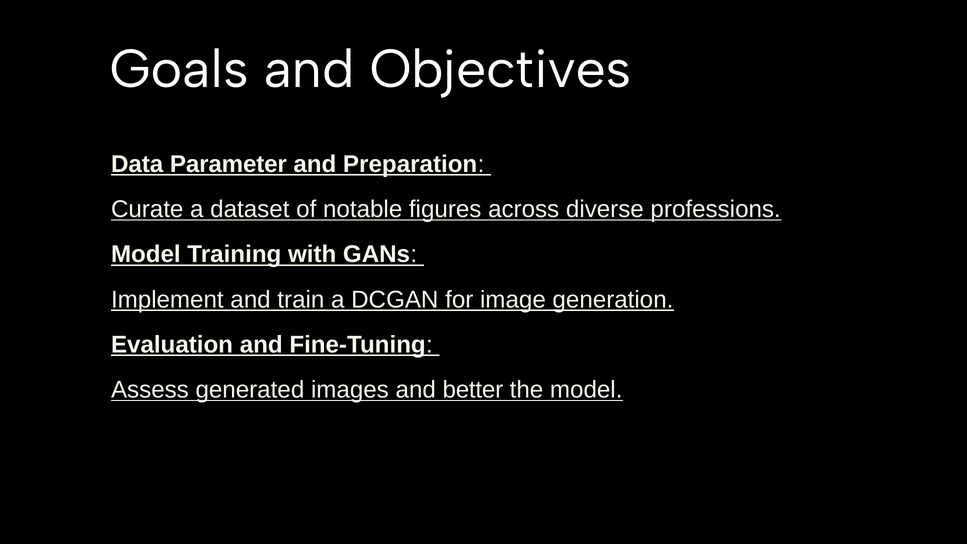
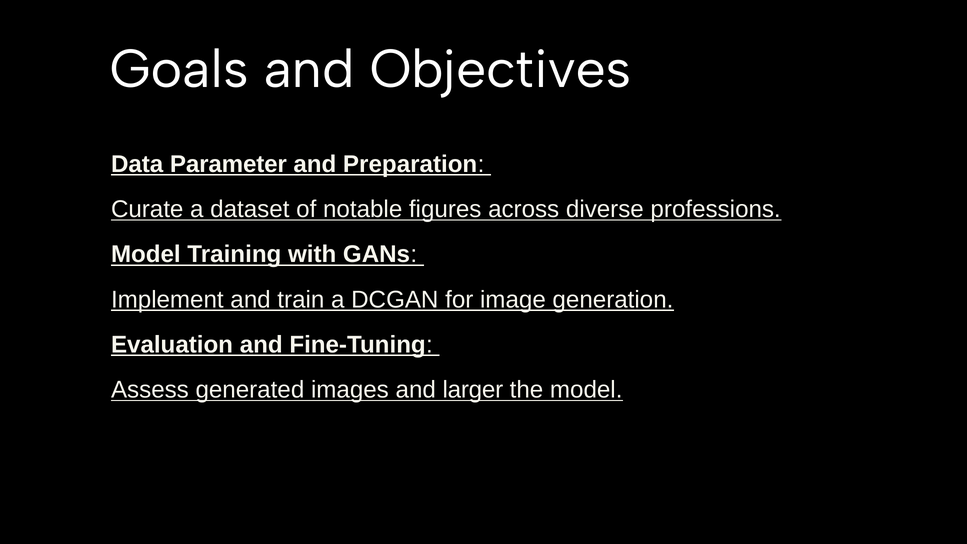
better: better -> larger
